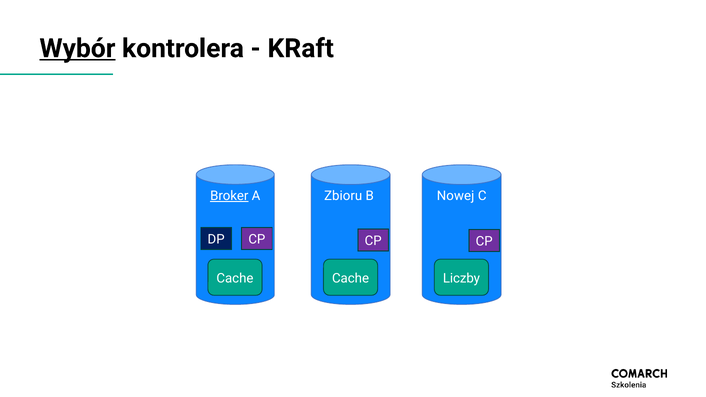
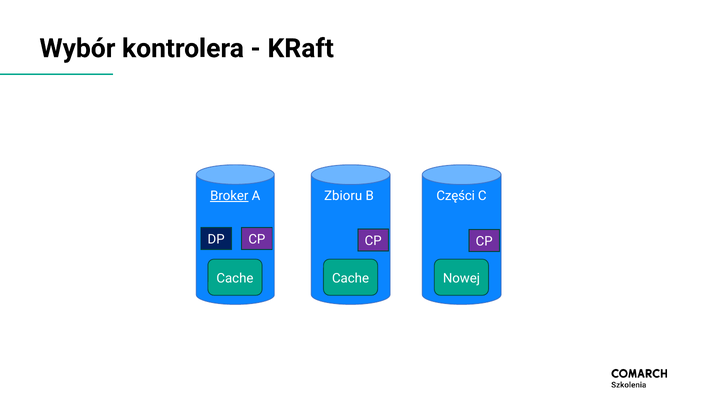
Wybór underline: present -> none
Nowej: Nowej -> Części
Liczby: Liczby -> Nowej
